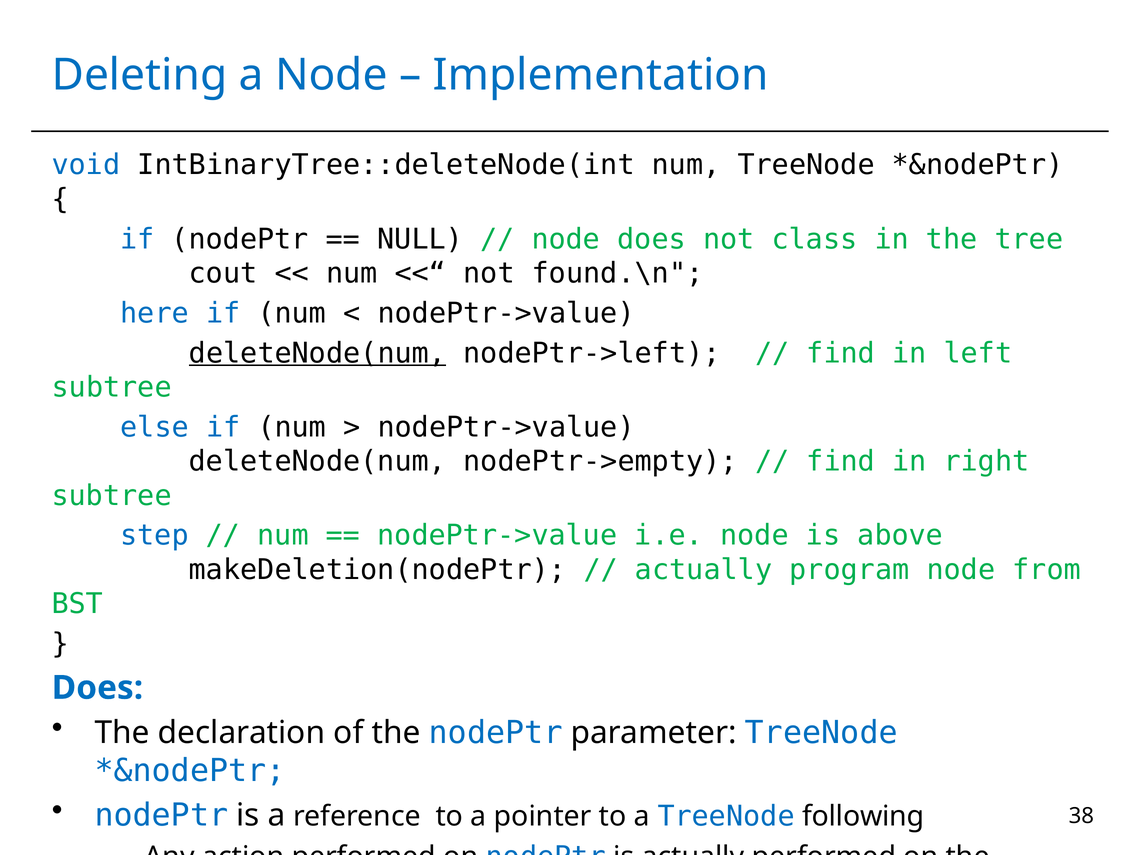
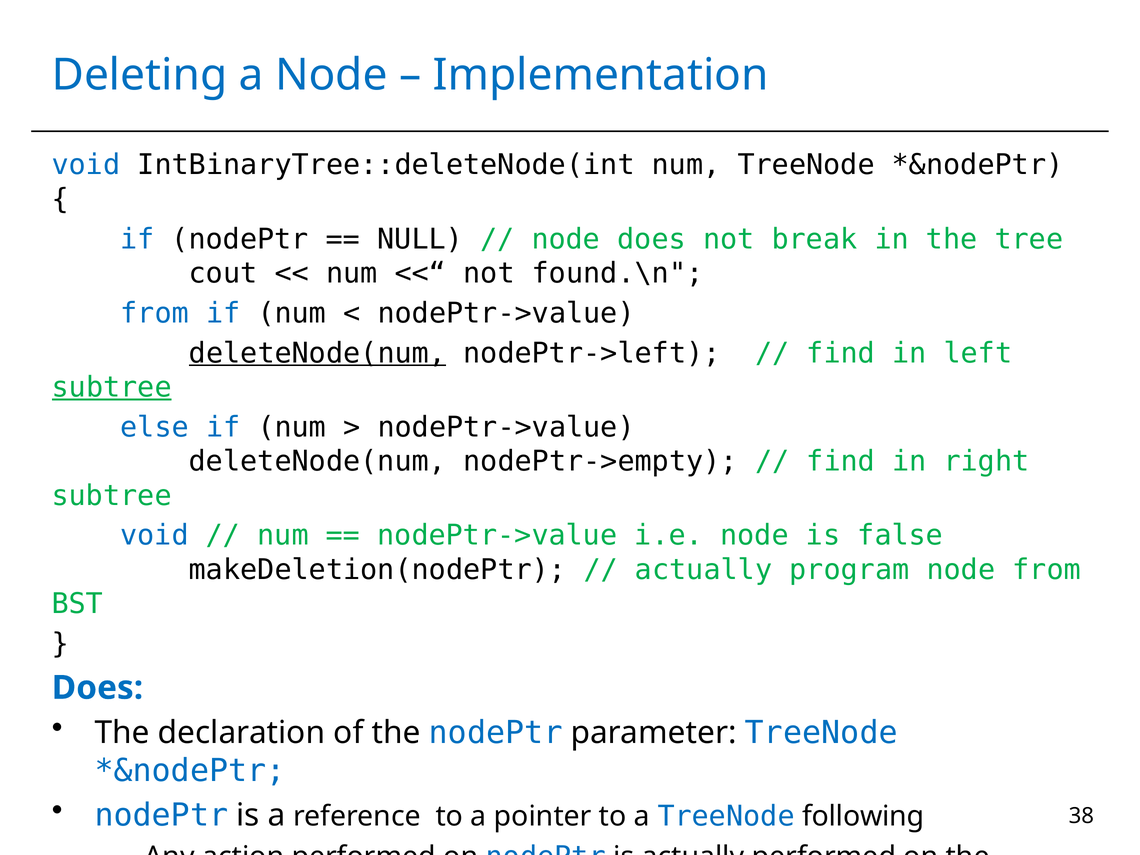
class: class -> break
here at (155, 313): here -> from
subtree at (112, 387) underline: none -> present
step at (154, 536): step -> void
above: above -> false
